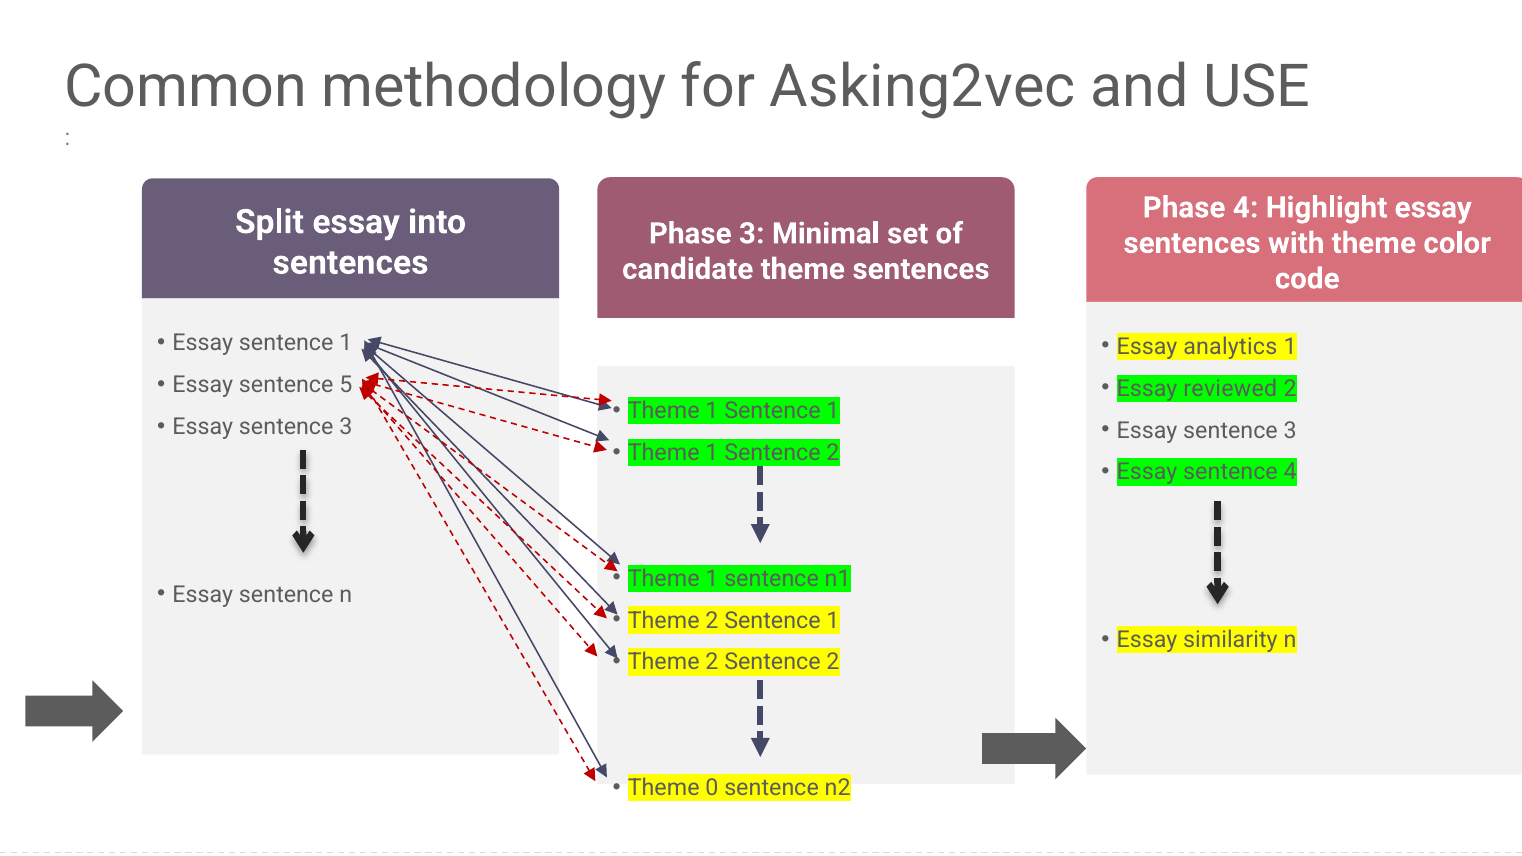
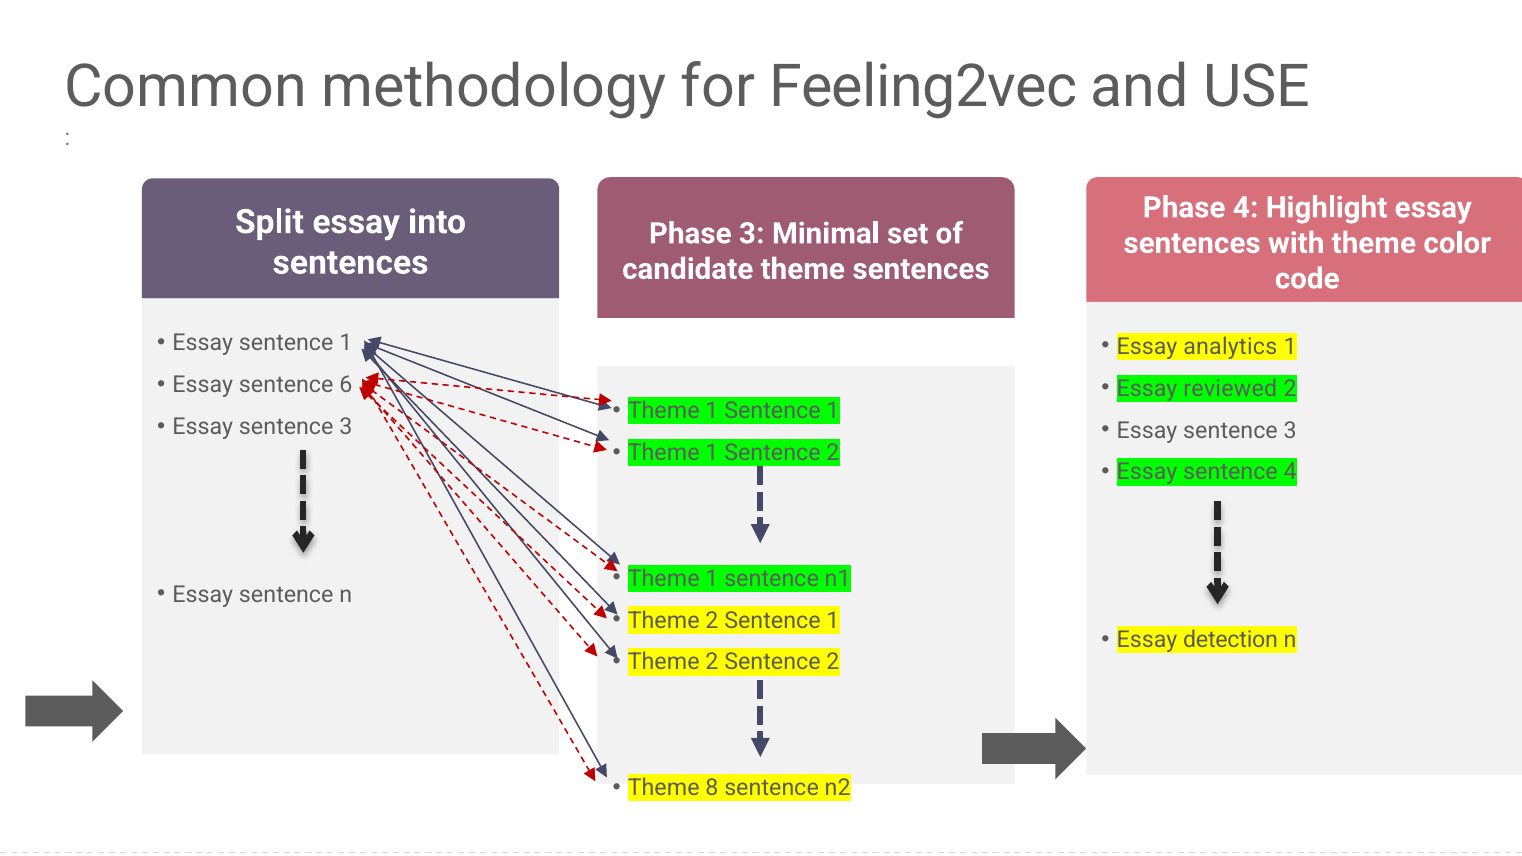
Asking2vec: Asking2vec -> Feeling2vec
5: 5 -> 6
similarity: similarity -> detection
0: 0 -> 8
